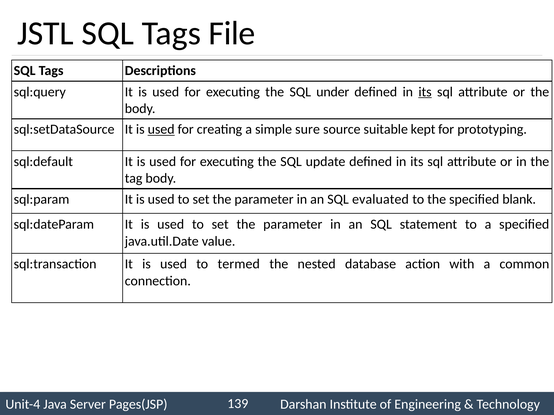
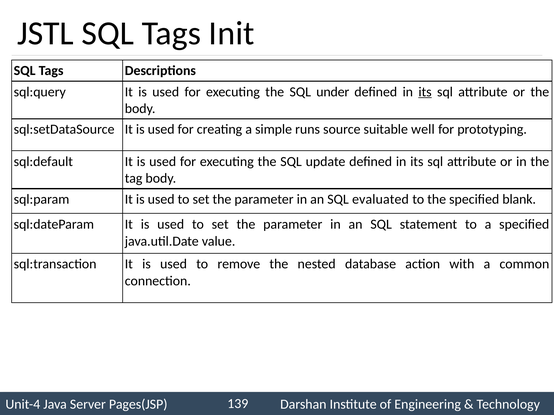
File: File -> Init
used at (161, 130) underline: present -> none
sure: sure -> runs
kept: kept -> well
termed: termed -> remove
